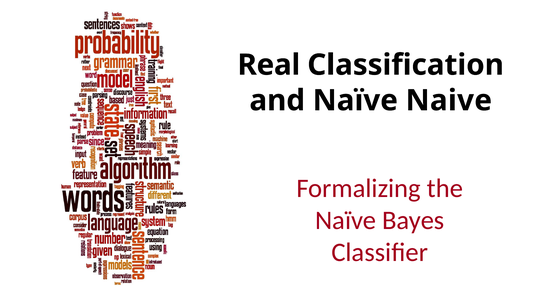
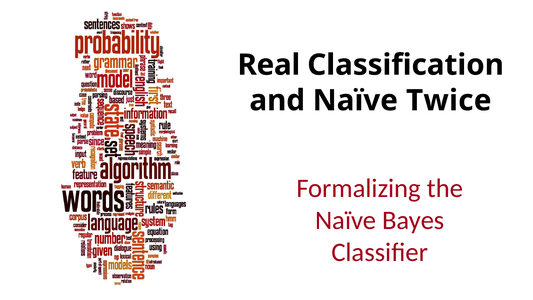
Naive: Naive -> Twice
